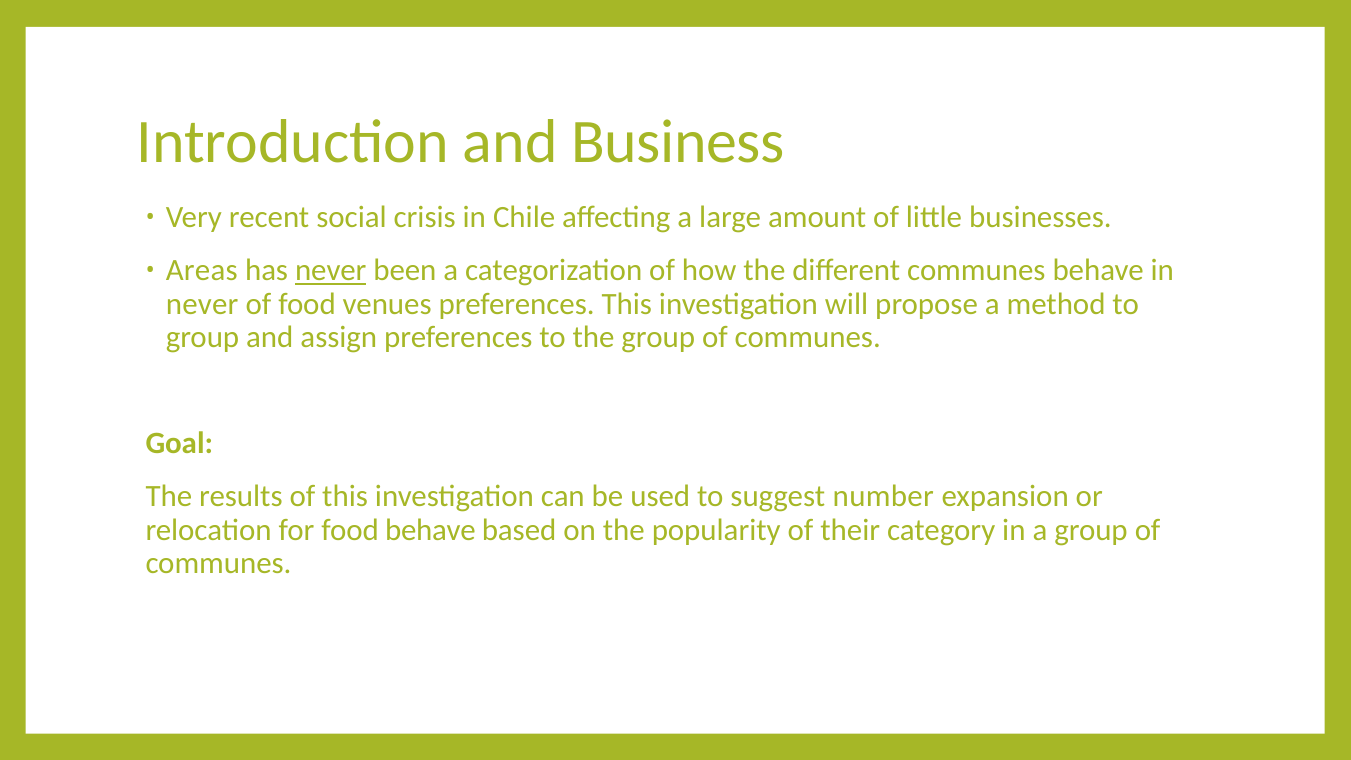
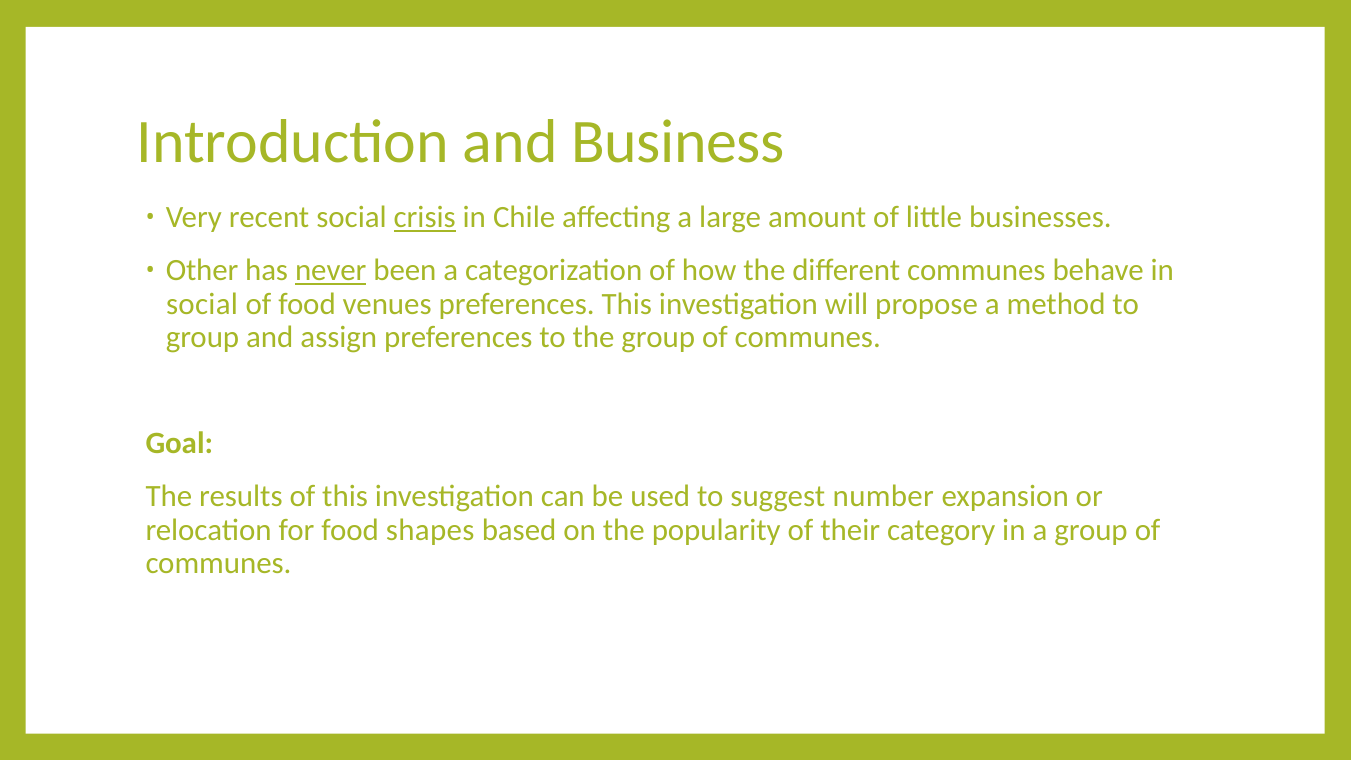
crisis underline: none -> present
Areas: Areas -> Other
never at (202, 304): never -> social
food behave: behave -> shapes
